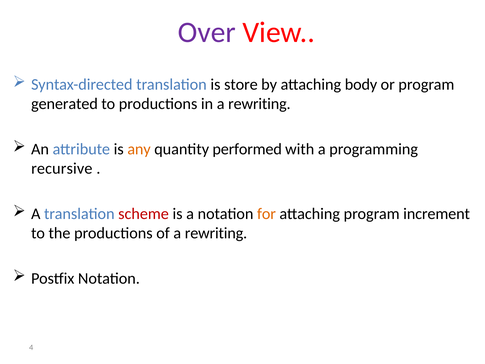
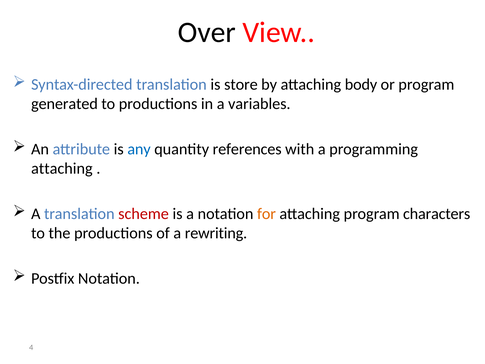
Over colour: purple -> black
in a rewriting: rewriting -> variables
any colour: orange -> blue
performed: performed -> references
recursive at (62, 168): recursive -> attaching
increment: increment -> characters
